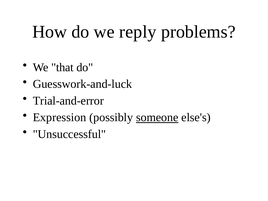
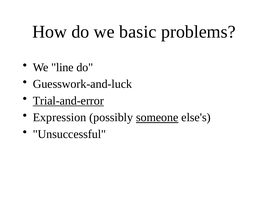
reply: reply -> basic
that: that -> line
Trial-and-error underline: none -> present
